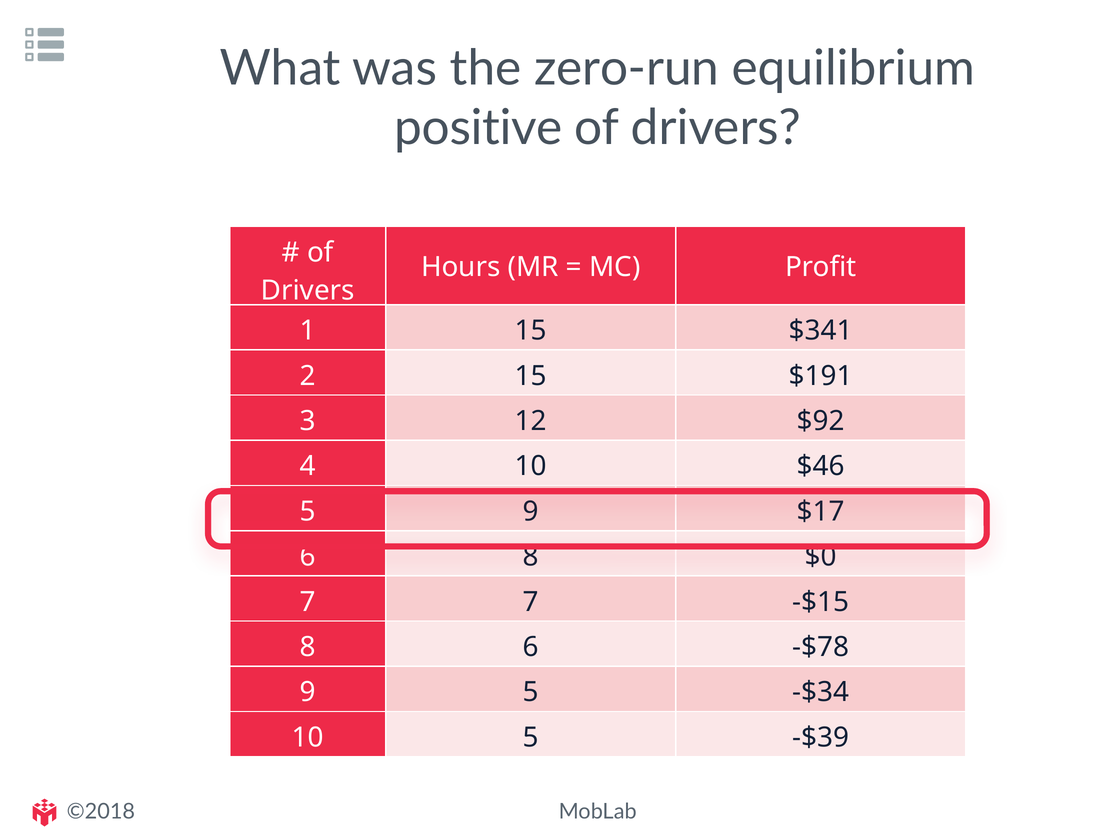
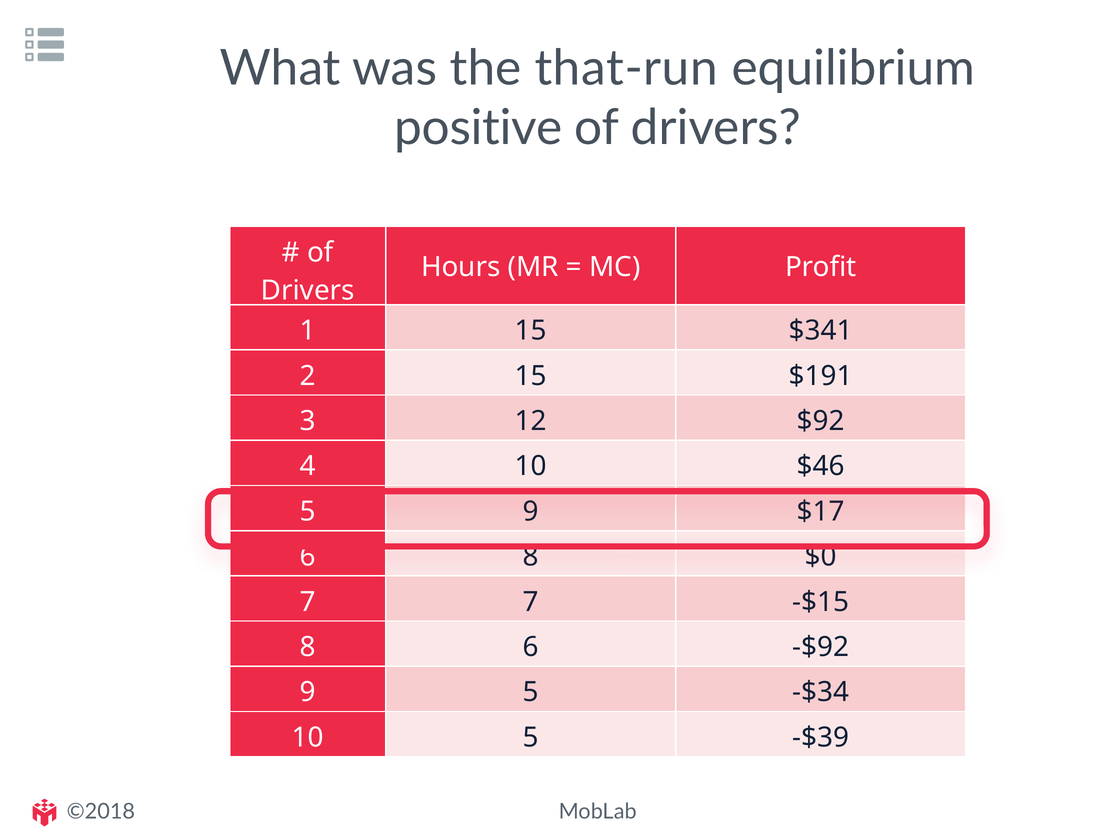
zero-run: zero-run -> that-run
-$78: -$78 -> -$92
